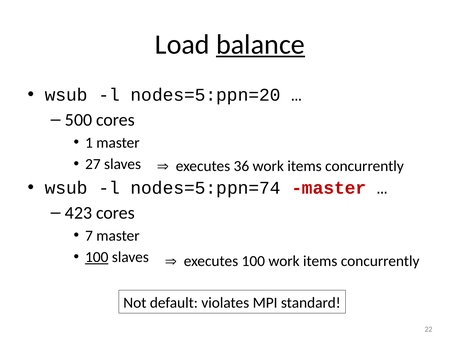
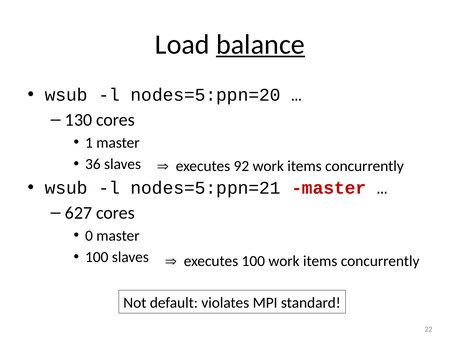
500: 500 -> 130
27: 27 -> 36
36: 36 -> 92
nodes=5:ppn=74: nodes=5:ppn=74 -> nodes=5:ppn=21
423: 423 -> 627
7: 7 -> 0
100 at (97, 257) underline: present -> none
